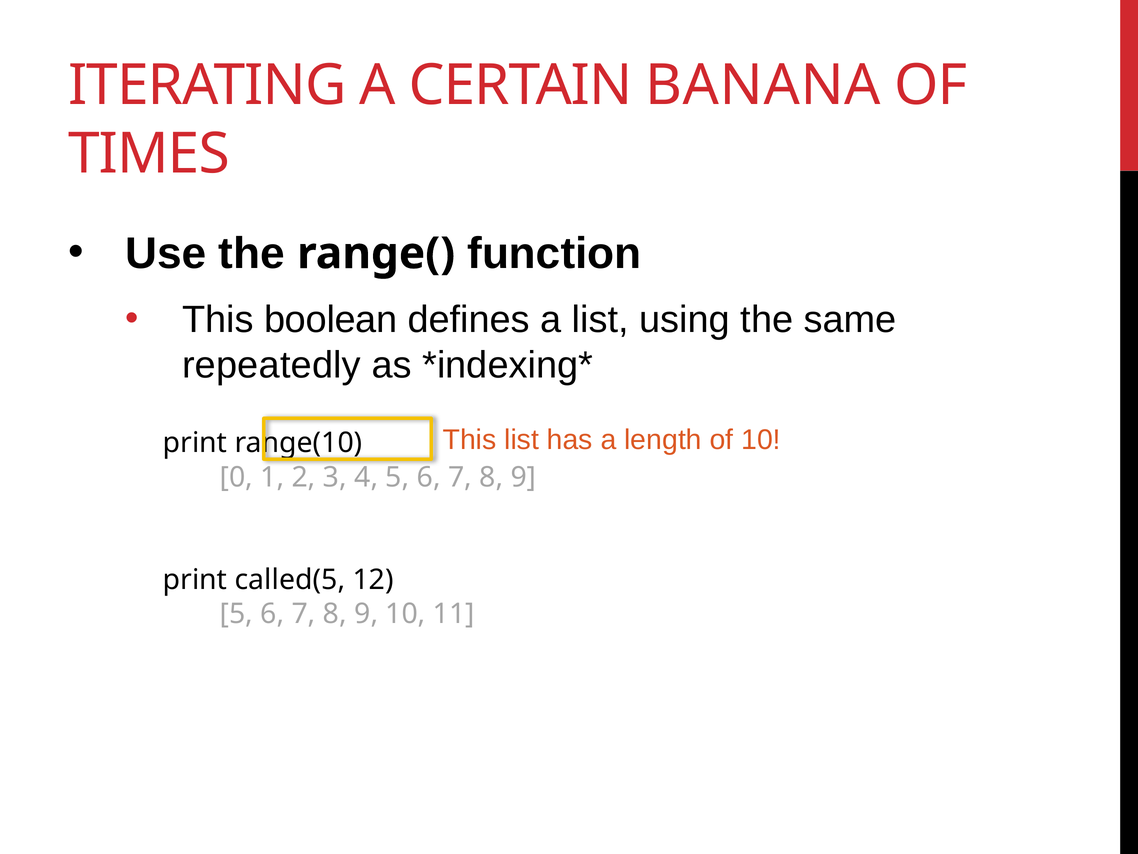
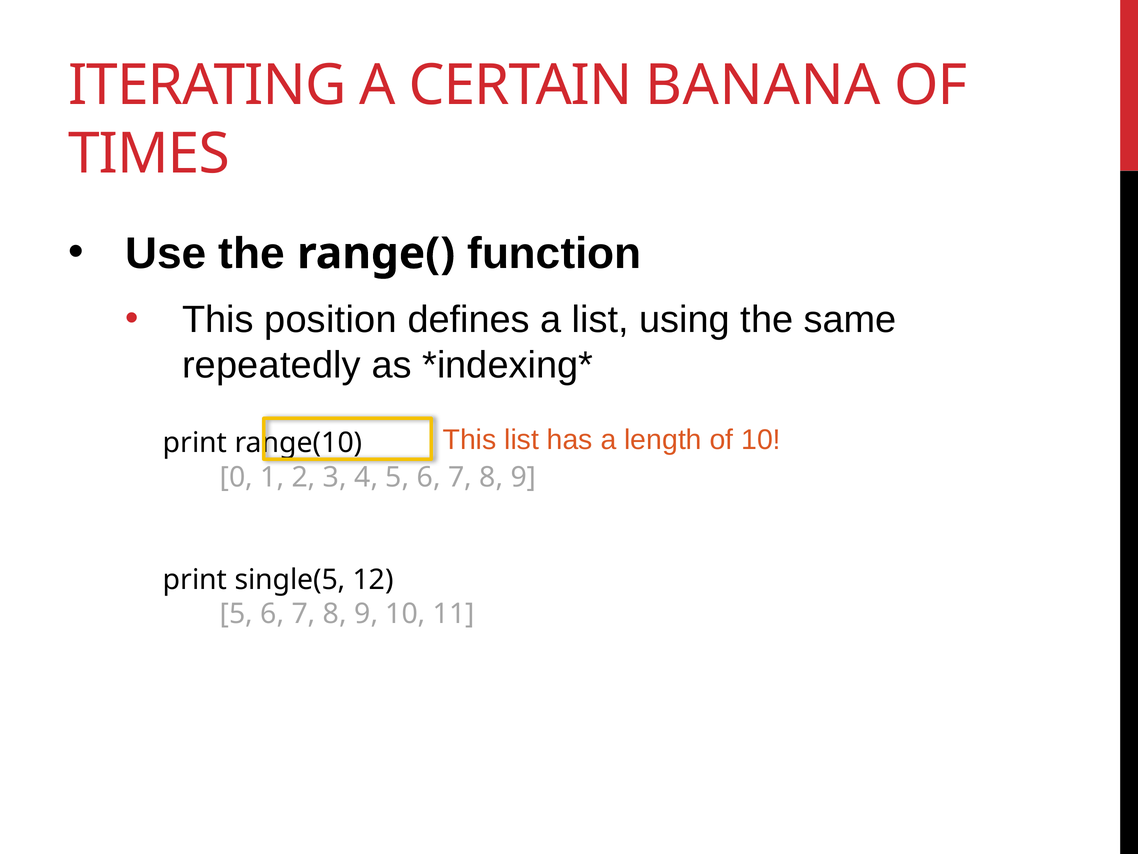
boolean: boolean -> position
called(5: called(5 -> single(5
